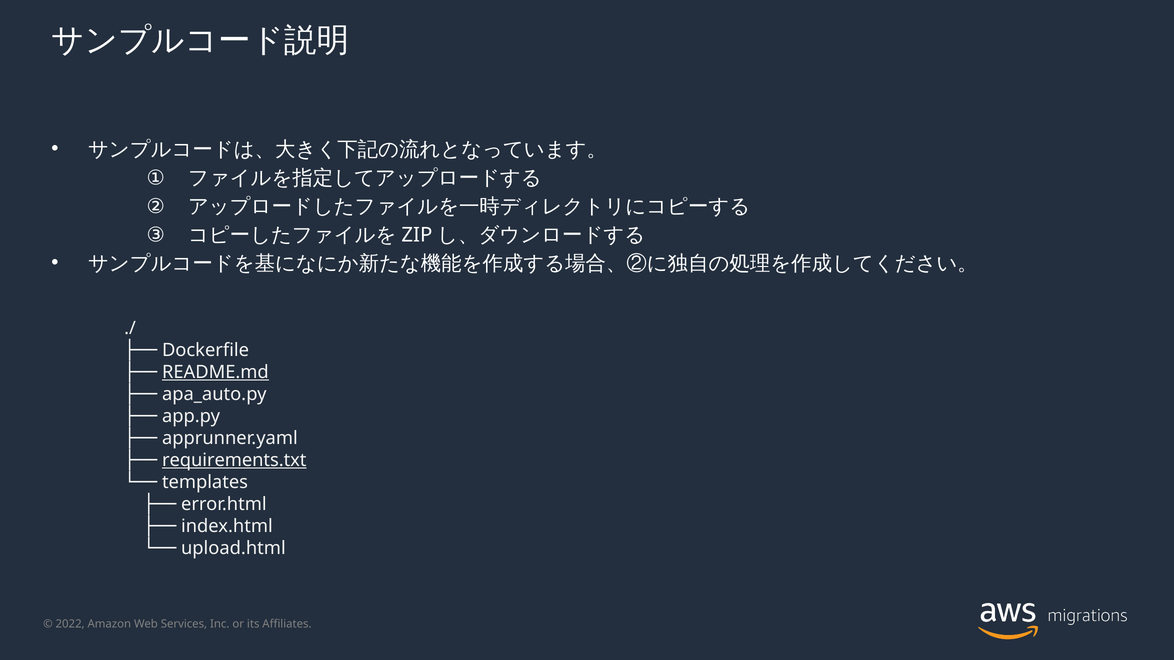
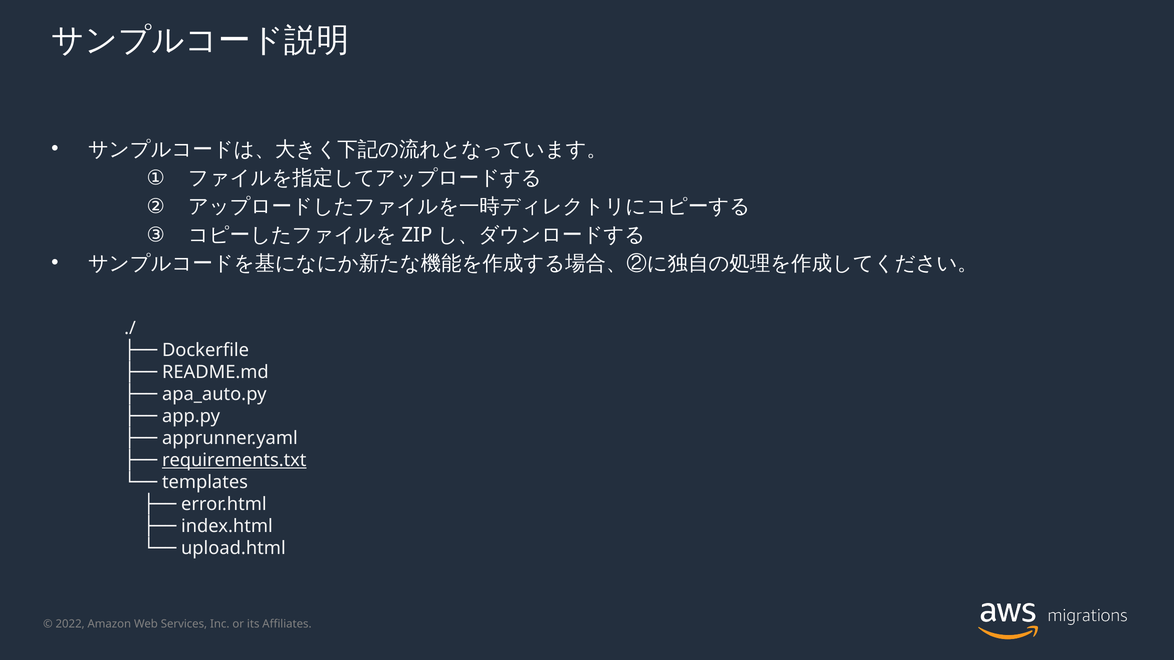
README.md underline: present -> none
